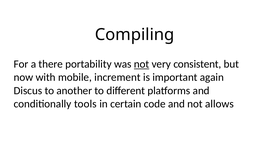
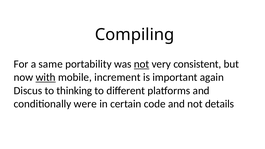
there: there -> same
with underline: none -> present
another: another -> thinking
tools: tools -> were
allows: allows -> details
